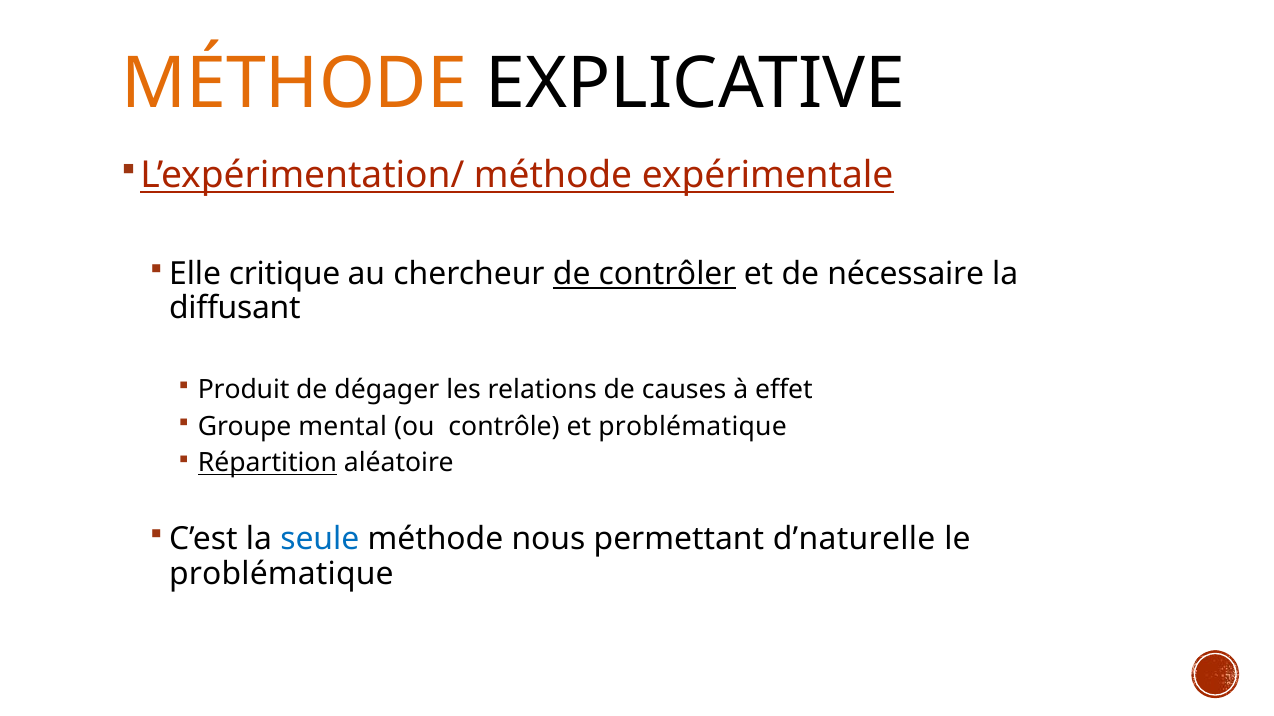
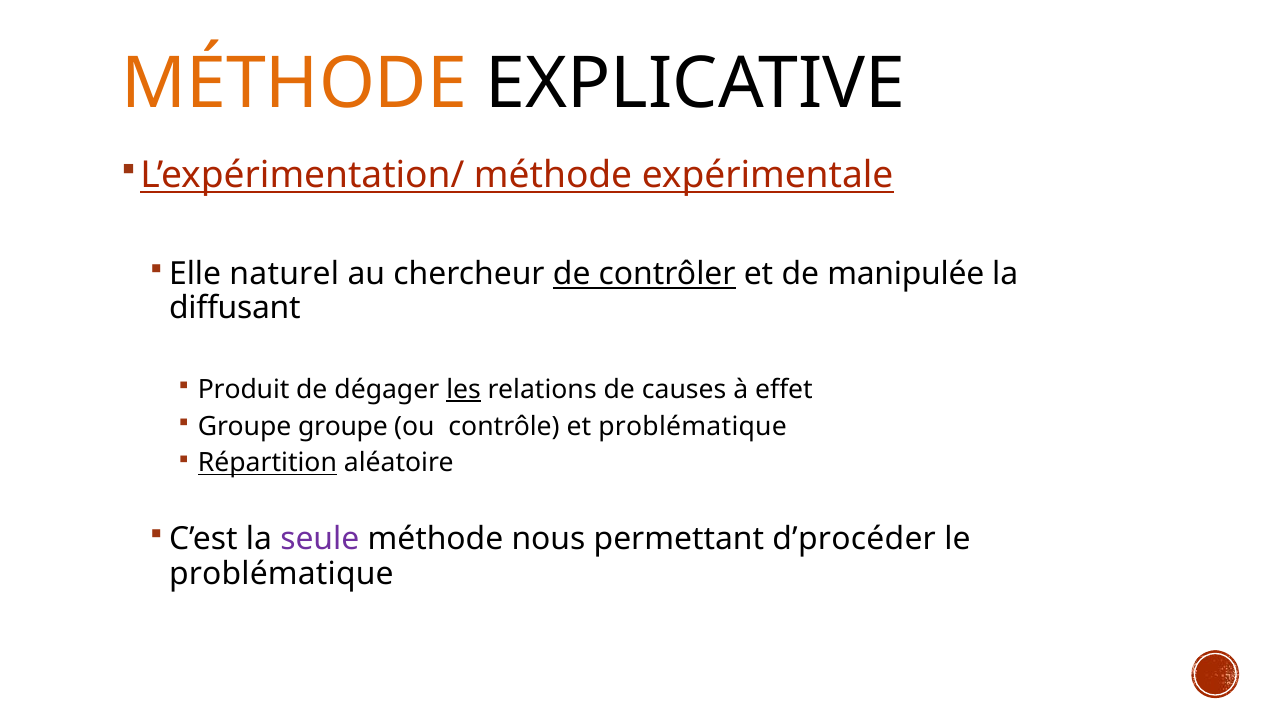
critique: critique -> naturel
nécessaire: nécessaire -> manipulée
les underline: none -> present
Groupe mental: mental -> groupe
seule colour: blue -> purple
d’naturelle: d’naturelle -> d’procéder
